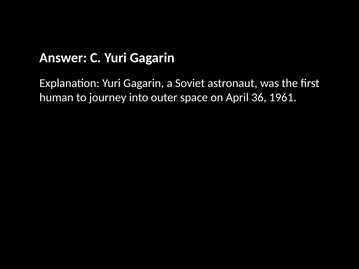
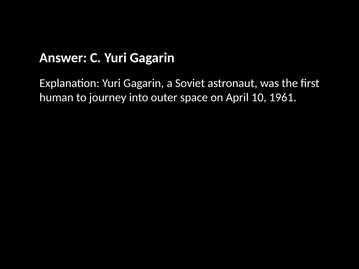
36: 36 -> 10
